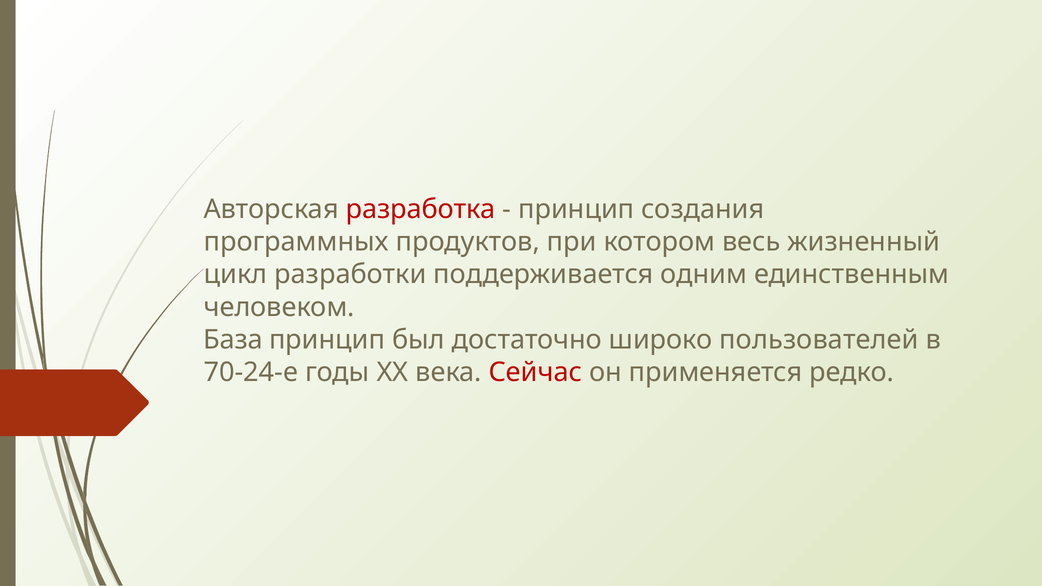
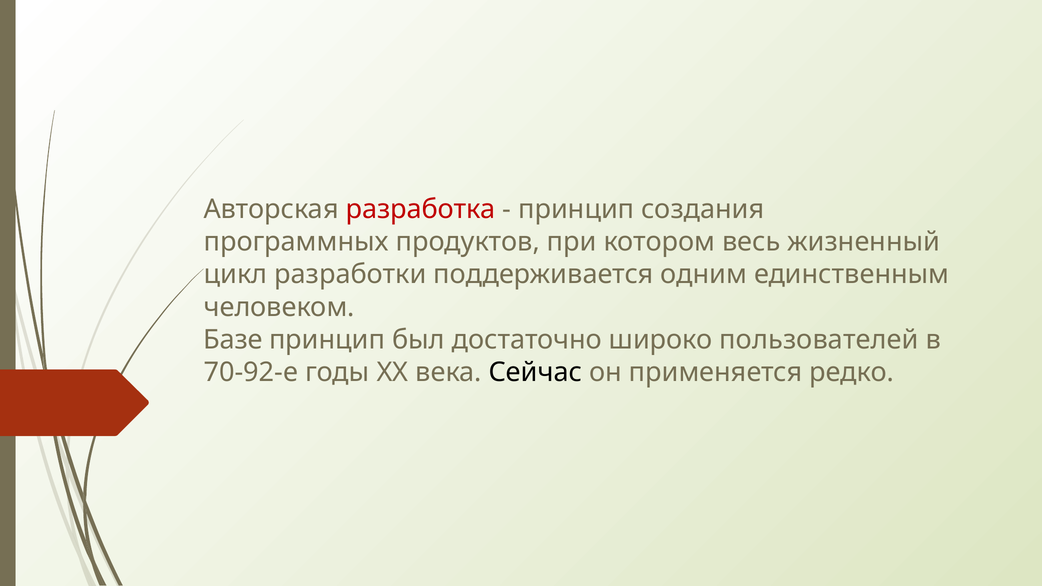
База: База -> Базе
70-24-е: 70-24-е -> 70-92-е
Сейчас colour: red -> black
